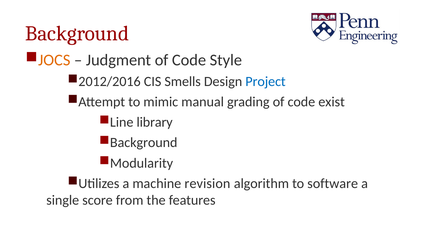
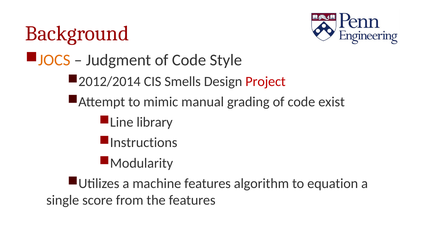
2012/2016: 2012/2016 -> 2012/2014
Project colour: blue -> red
Background at (144, 143): Background -> Instructions
machine revision: revision -> features
software: software -> equation
